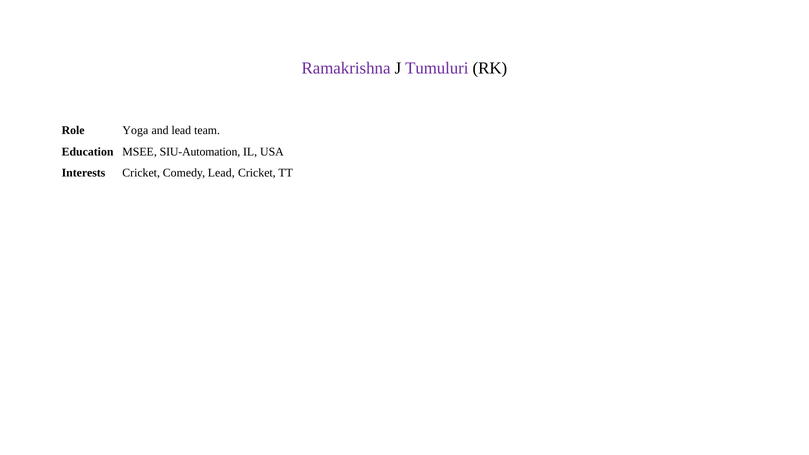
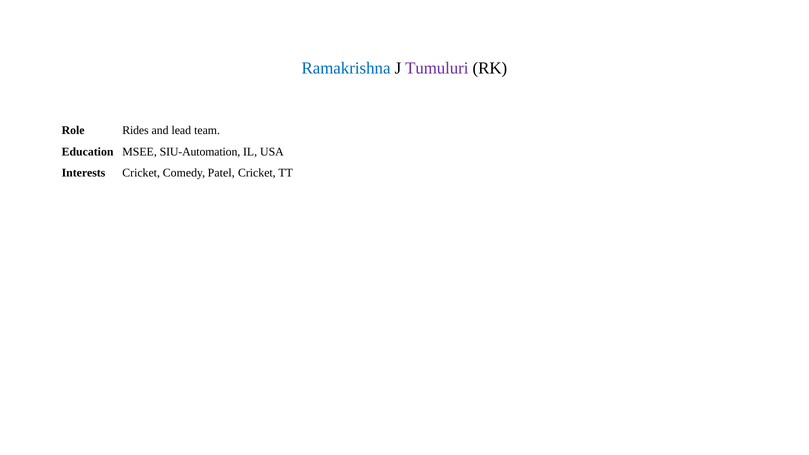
Ramakrishna colour: purple -> blue
Yoga: Yoga -> Rides
Comedy Lead: Lead -> Patel
